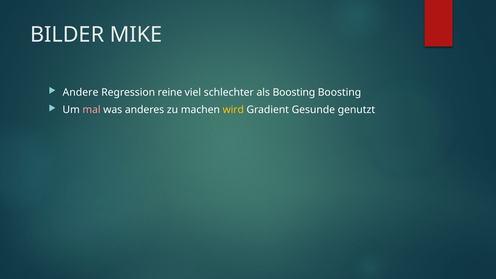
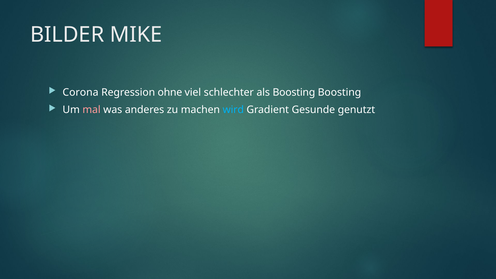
Andere: Andere -> Corona
reine: reine -> ohne
wird colour: yellow -> light blue
